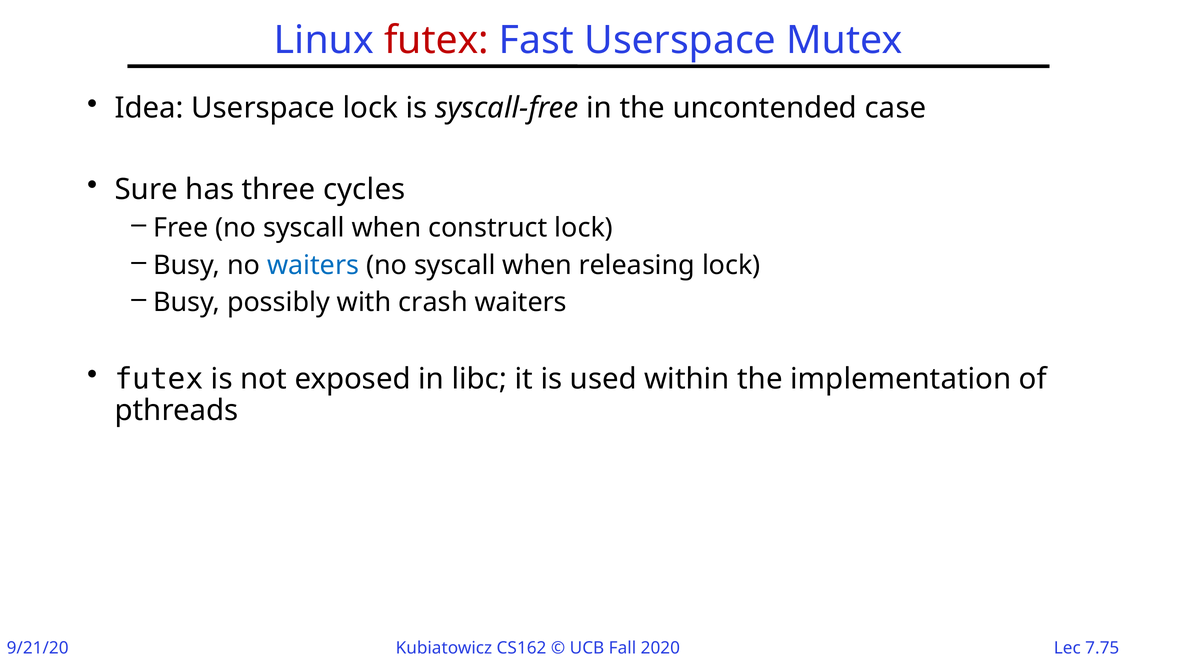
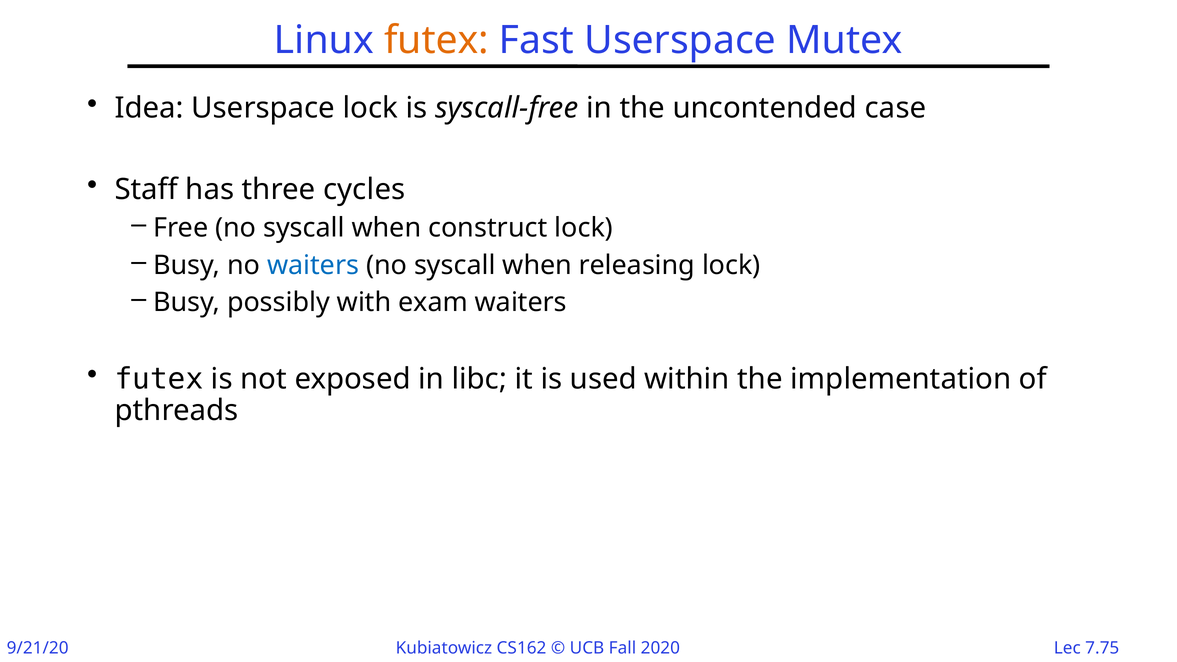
futex at (436, 40) colour: red -> orange
Sure: Sure -> Staff
crash: crash -> exam
